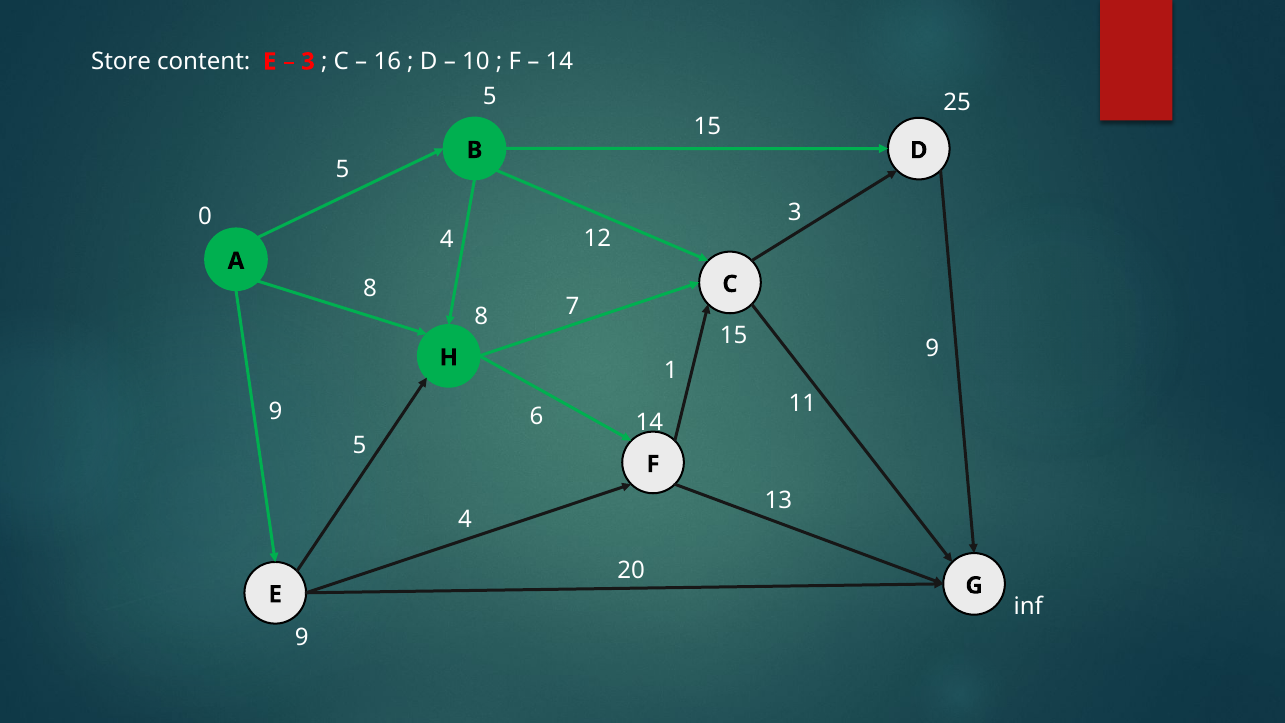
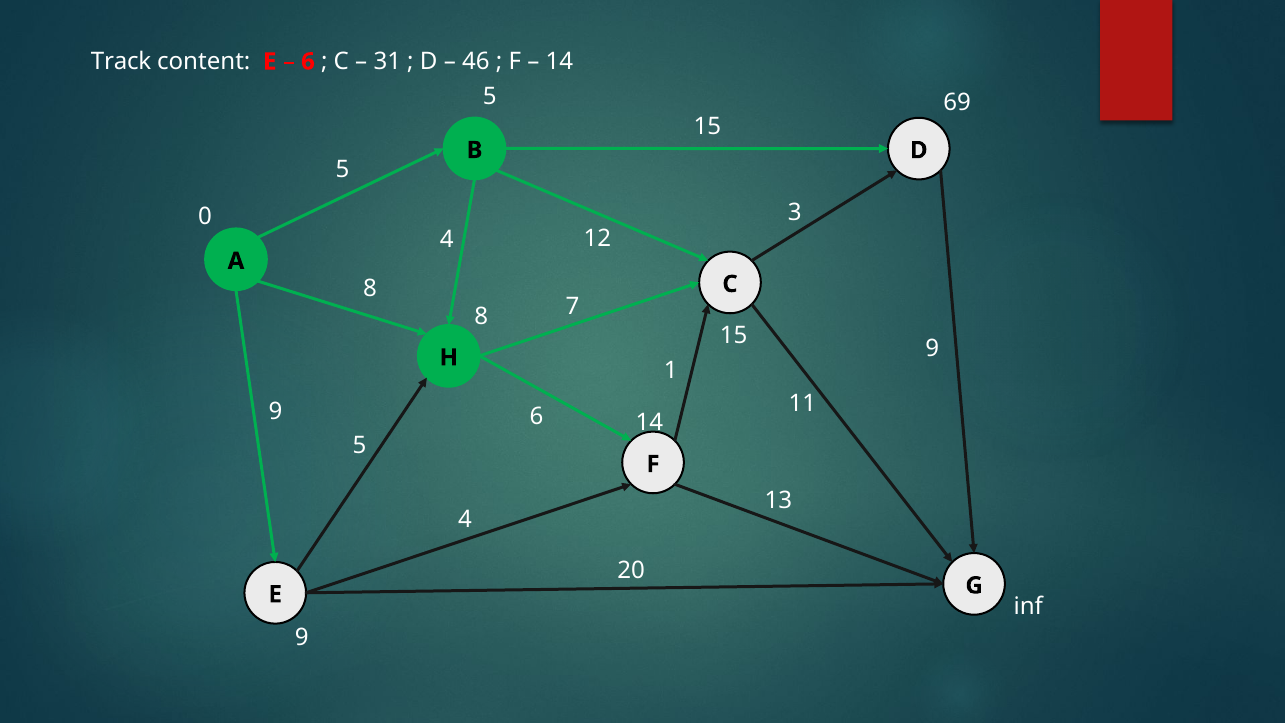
Store: Store -> Track
3 at (308, 62): 3 -> 6
16: 16 -> 31
10: 10 -> 46
25: 25 -> 69
